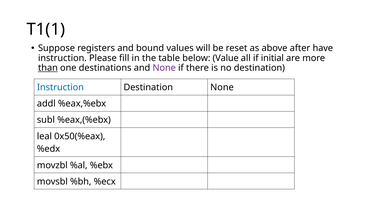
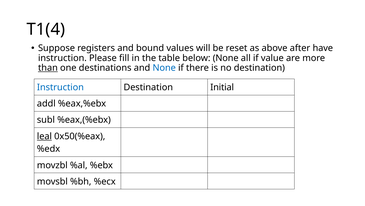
T1(1: T1(1 -> T1(4
below Value: Value -> None
initial: initial -> value
None at (164, 68) colour: purple -> blue
Destination None: None -> Initial
leal underline: none -> present
